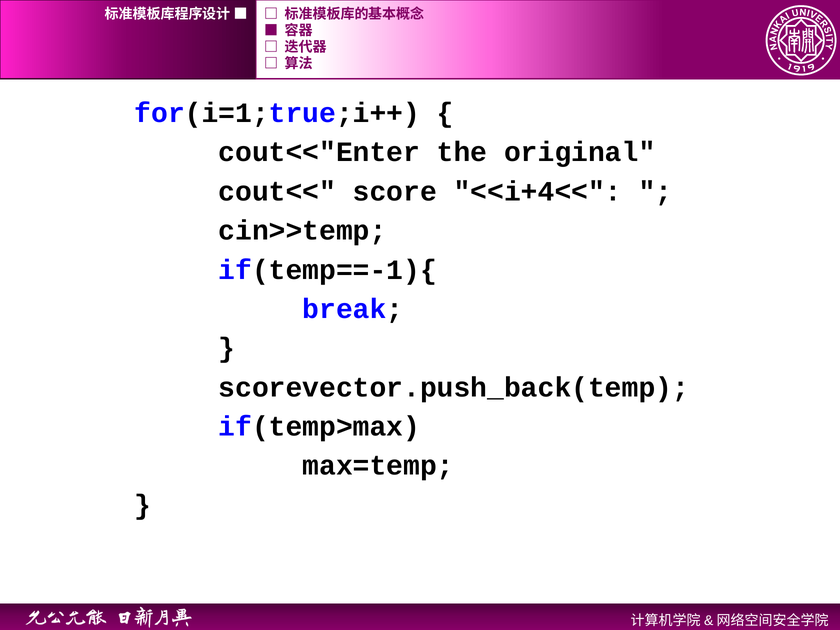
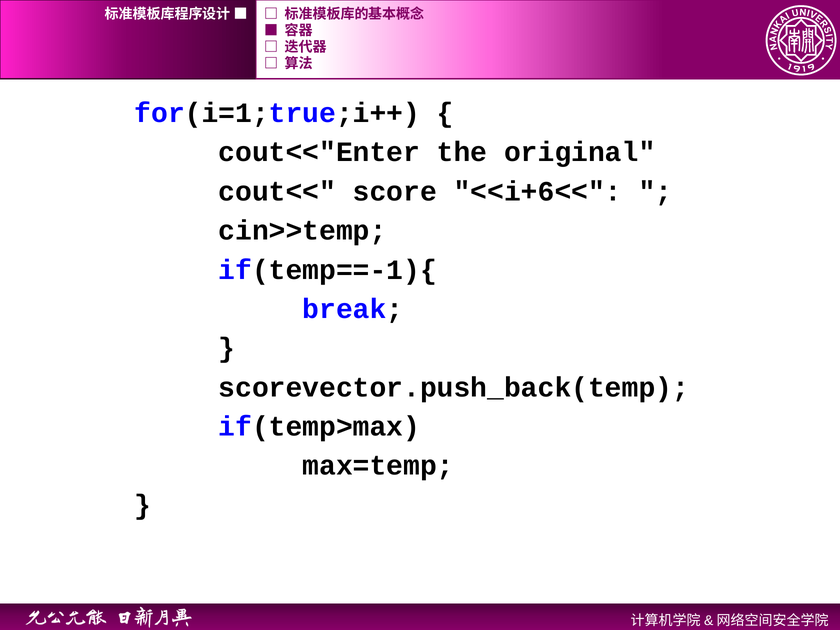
<<i+4<<: <<i+4<< -> <<i+6<<
